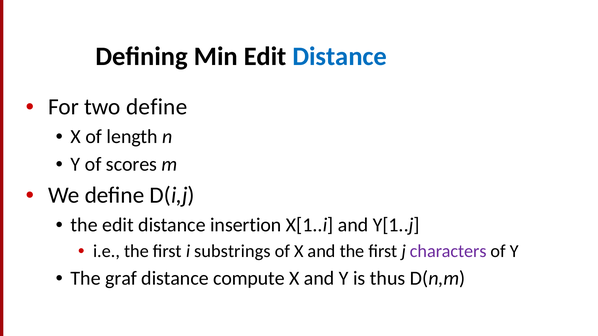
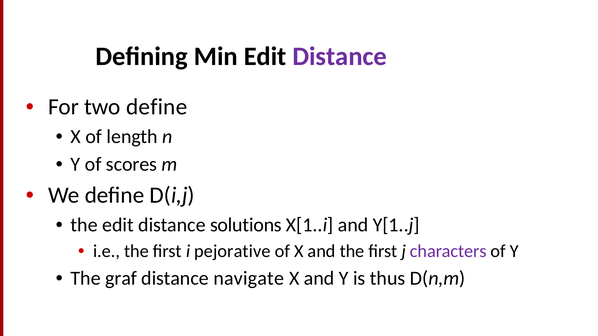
Distance at (340, 56) colour: blue -> purple
insertion: insertion -> solutions
substrings: substrings -> pejorative
compute: compute -> navigate
